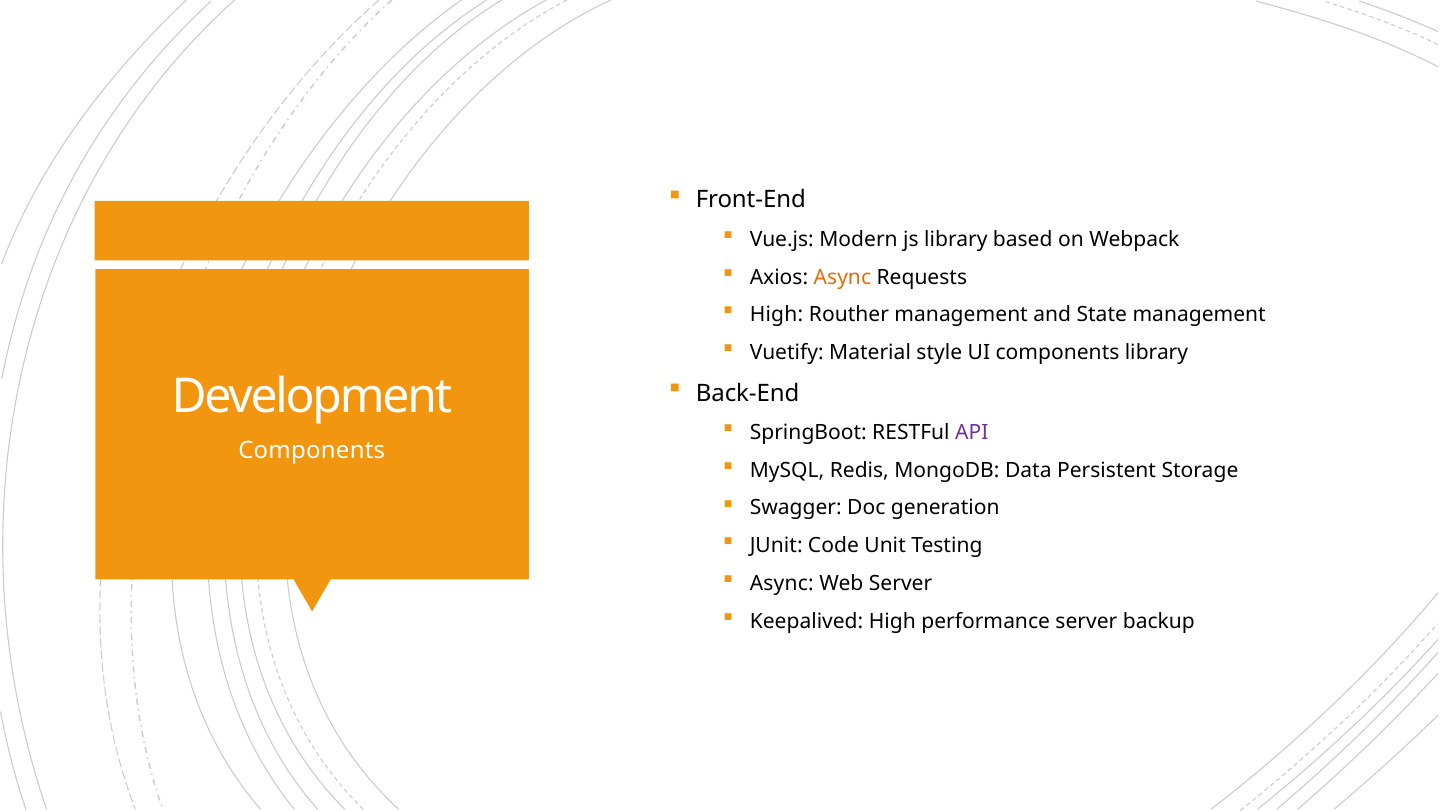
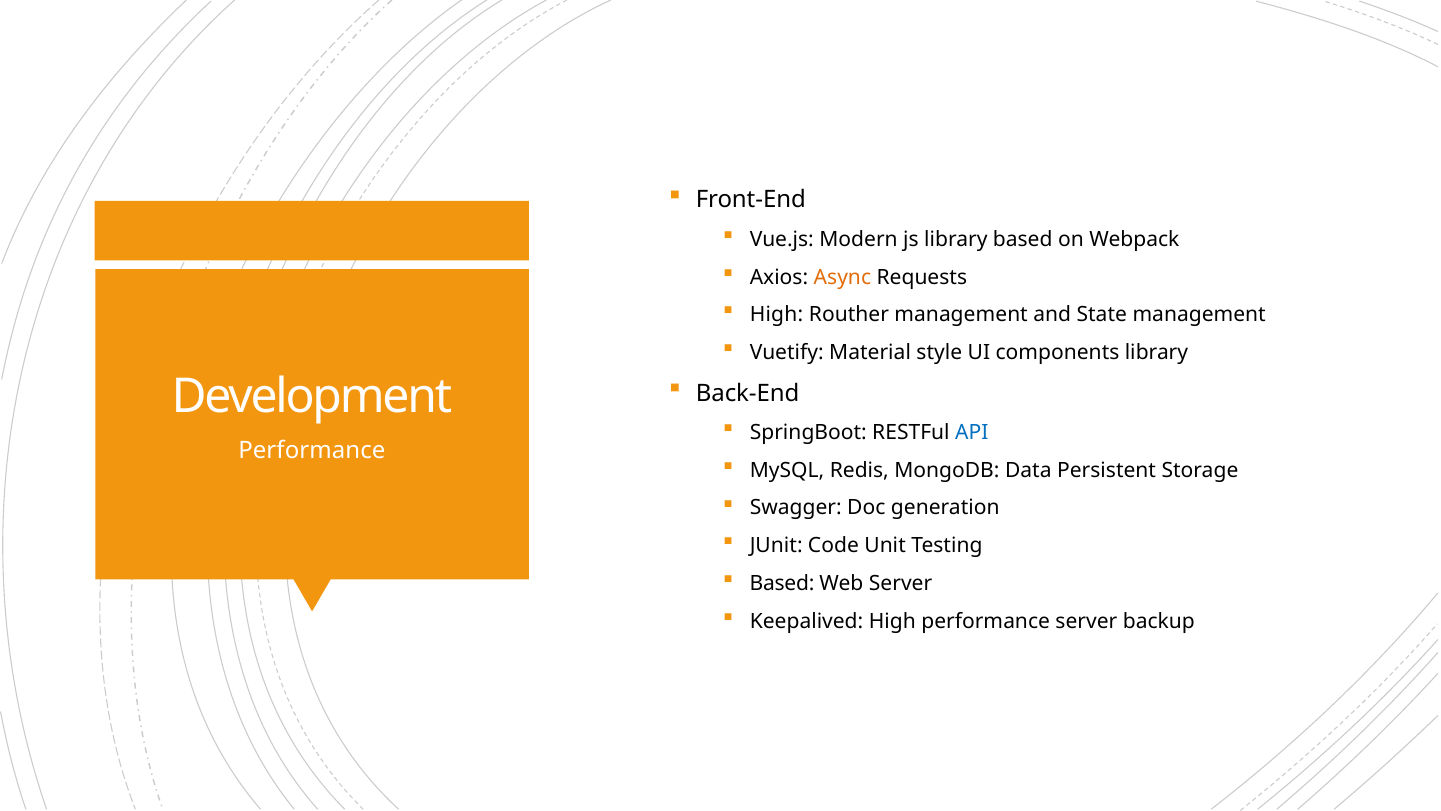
API colour: purple -> blue
Components at (312, 450): Components -> Performance
Async at (782, 583): Async -> Based
